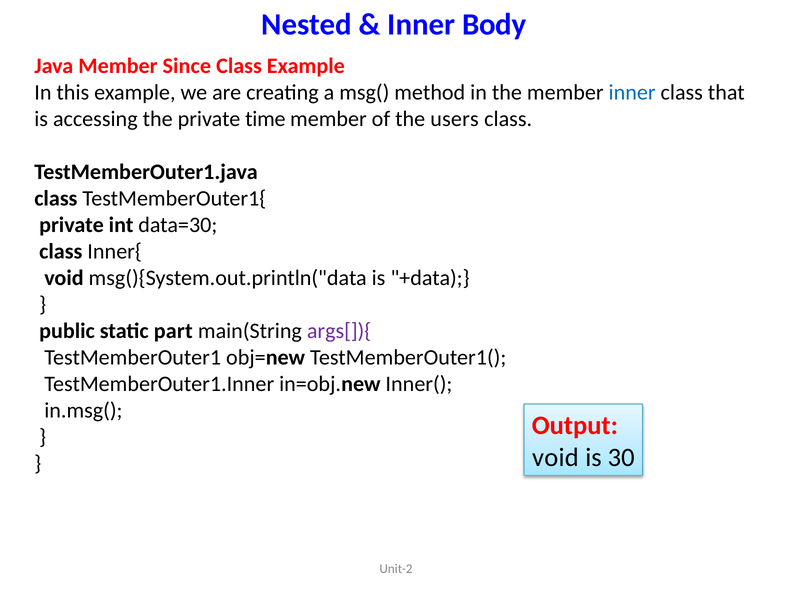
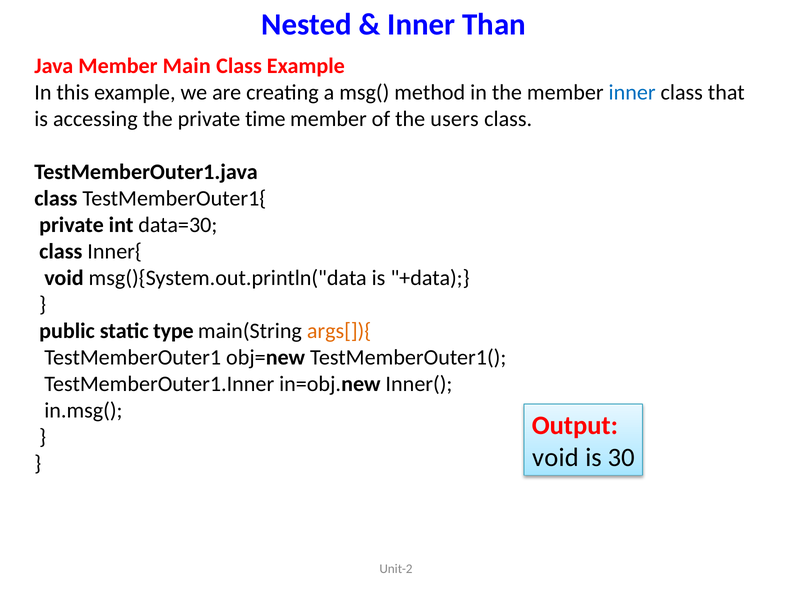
Body: Body -> Than
Since: Since -> Main
part: part -> type
args[]){ colour: purple -> orange
